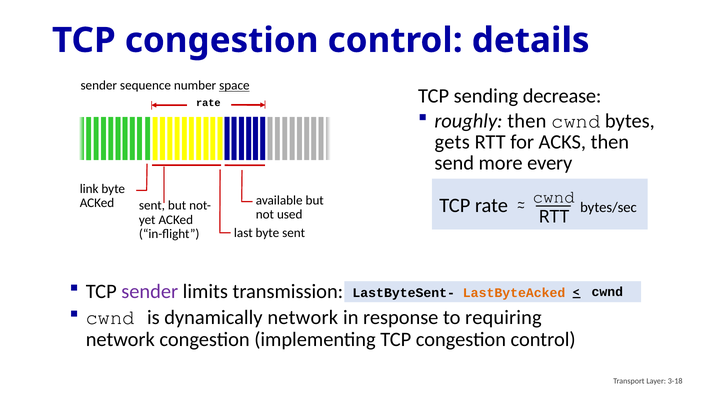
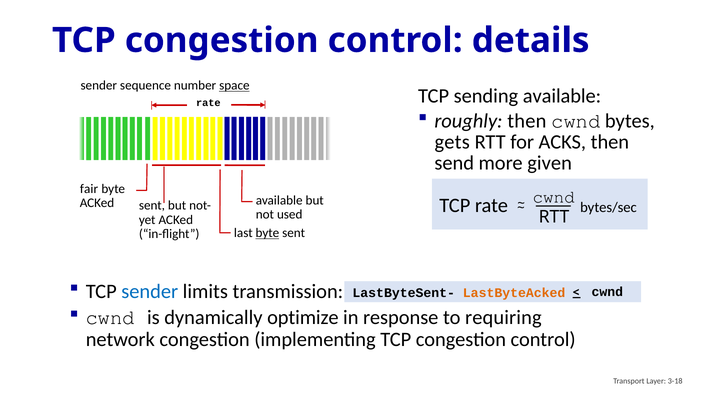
sending decrease: decrease -> available
every: every -> given
link: link -> fair
byte at (267, 233) underline: none -> present
sender at (150, 292) colour: purple -> blue
dynamically network: network -> optimize
